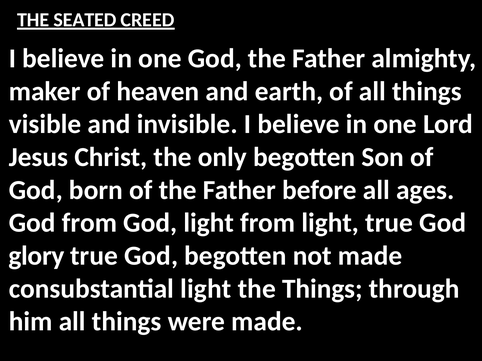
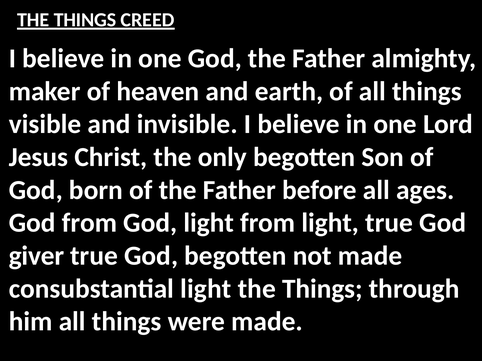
SEATED at (85, 20): SEATED -> THINGS
glory: glory -> giver
